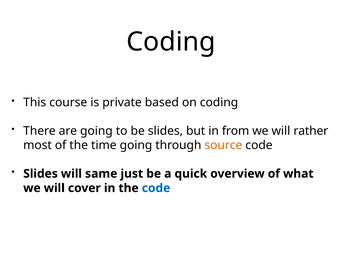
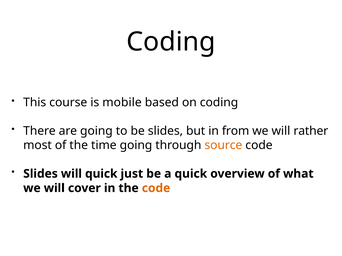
private: private -> mobile
will same: same -> quick
code at (156, 188) colour: blue -> orange
